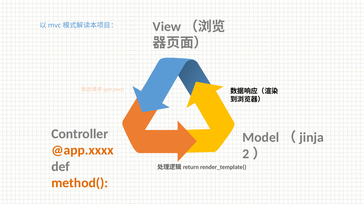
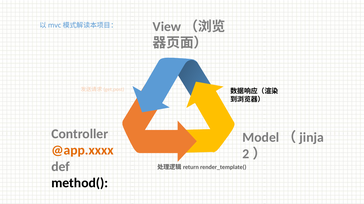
method( colour: orange -> black
